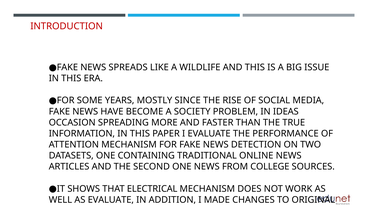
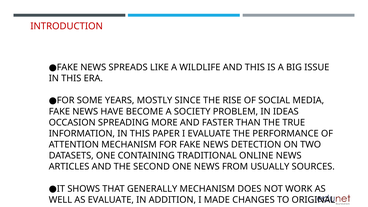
COLLEGE: COLLEGE -> USUALLY
ELECTRICAL: ELECTRICAL -> GENERALLY
